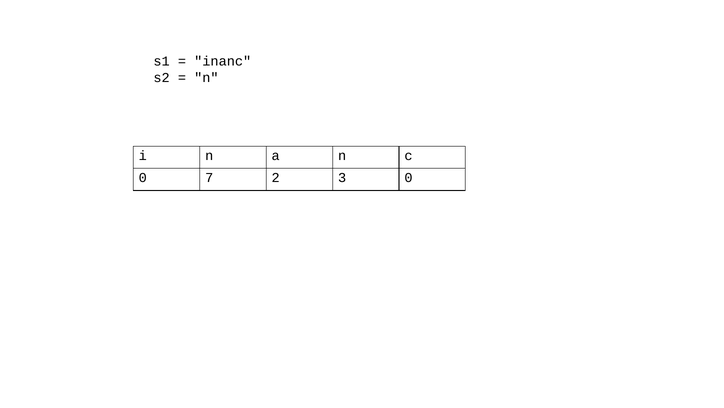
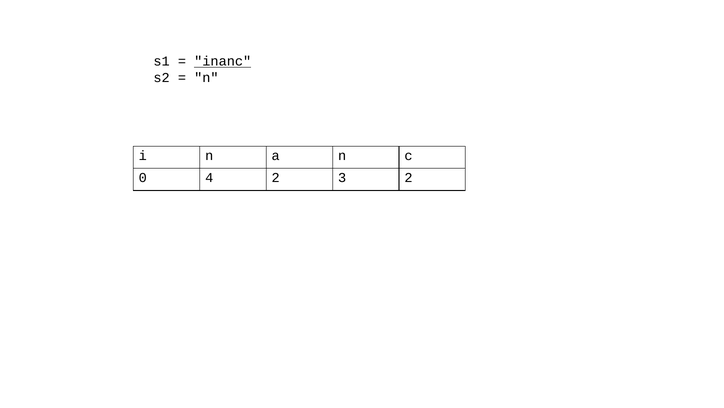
inanc underline: none -> present
7: 7 -> 4
3 0: 0 -> 2
